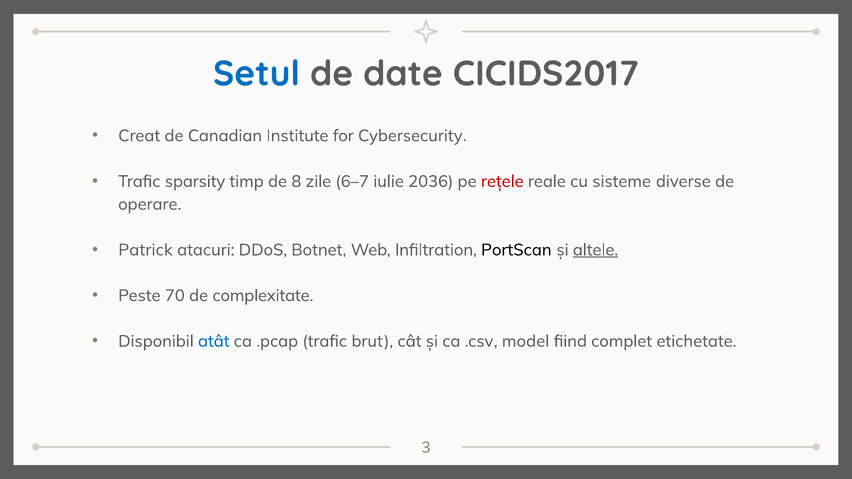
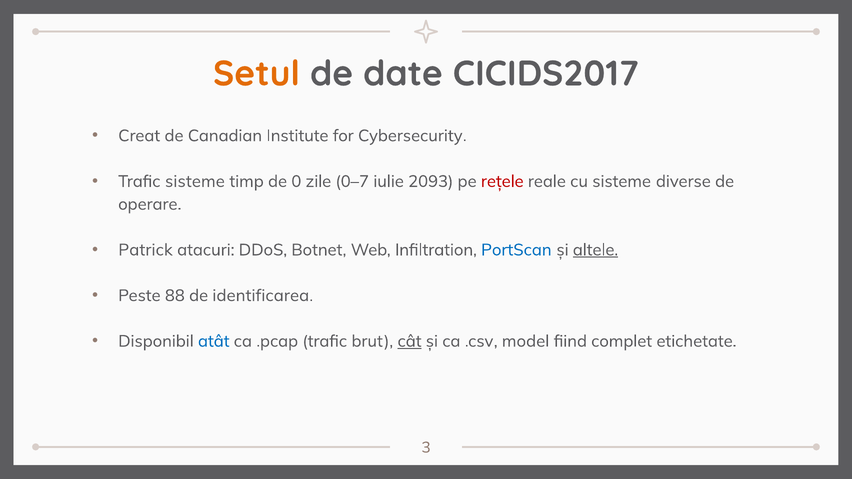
Setul colour: blue -> orange
Trafic sparsity: sparsity -> sisteme
8: 8 -> 0
6–7: 6–7 -> 0–7
2036: 2036 -> 2093
PortScan colour: black -> blue
70: 70 -> 88
complexitate: complexitate -> identificarea
cât underline: none -> present
